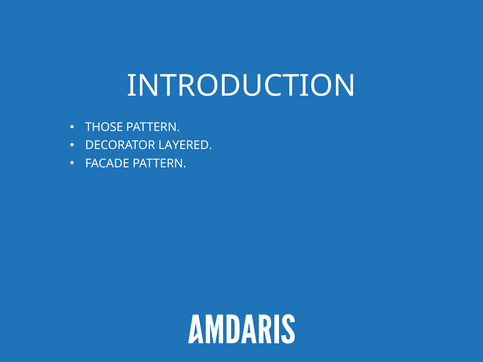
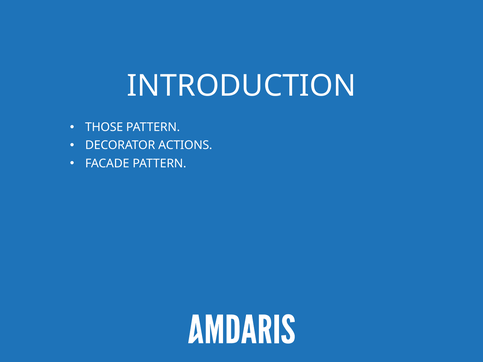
LAYERED: LAYERED -> ACTIONS
